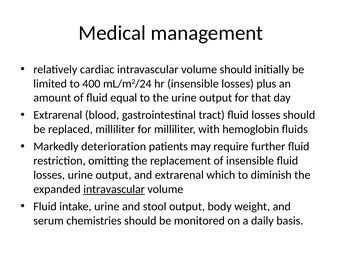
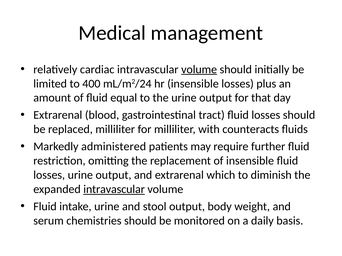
volume at (199, 70) underline: none -> present
hemoglobin: hemoglobin -> counteracts
deterioration: deterioration -> administered
